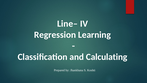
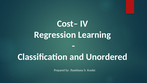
Line–: Line– -> Cost–
Calculating: Calculating -> Unordered
